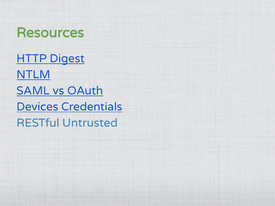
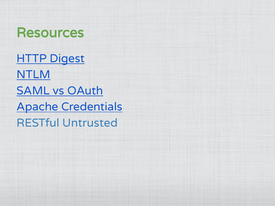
Devices: Devices -> Apache
